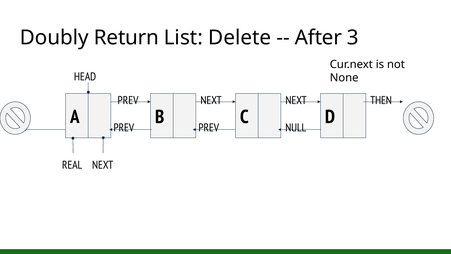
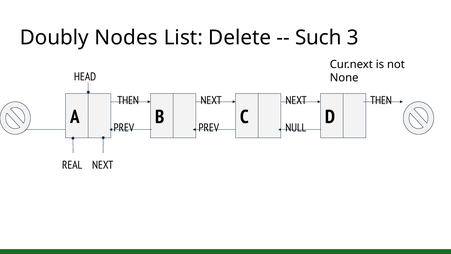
Return: Return -> Nodes
After: After -> Such
PREV at (128, 100): PREV -> THEN
